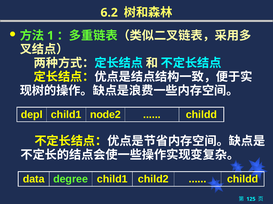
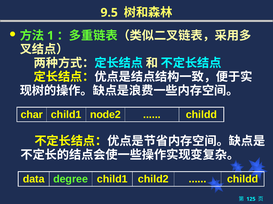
6.2: 6.2 -> 9.5
depl: depl -> char
